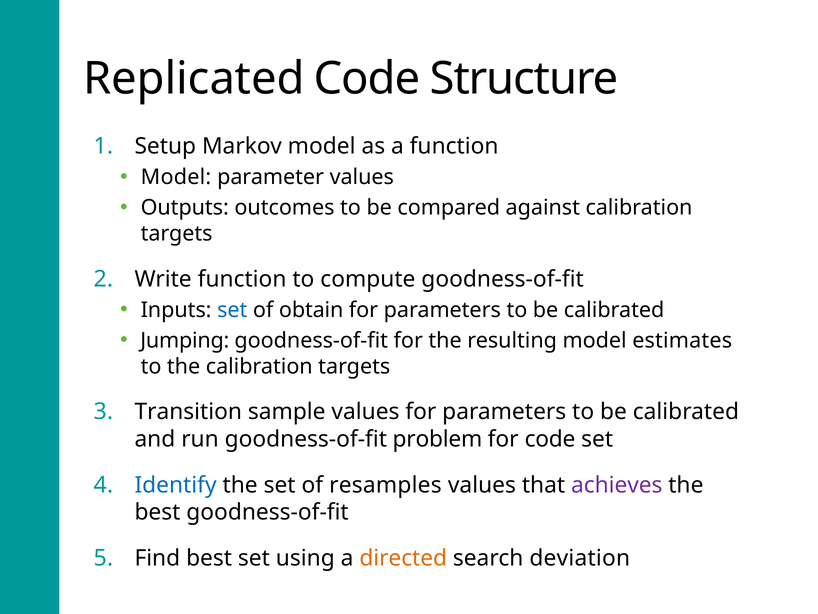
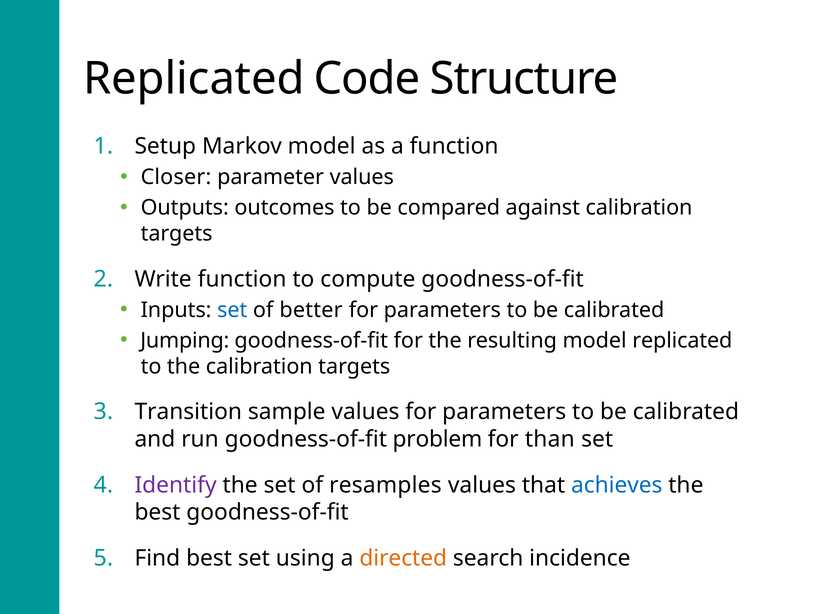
Model at (176, 177): Model -> Closer
obtain: obtain -> better
model estimates: estimates -> replicated
for code: code -> than
Identify colour: blue -> purple
achieves colour: purple -> blue
deviation: deviation -> incidence
